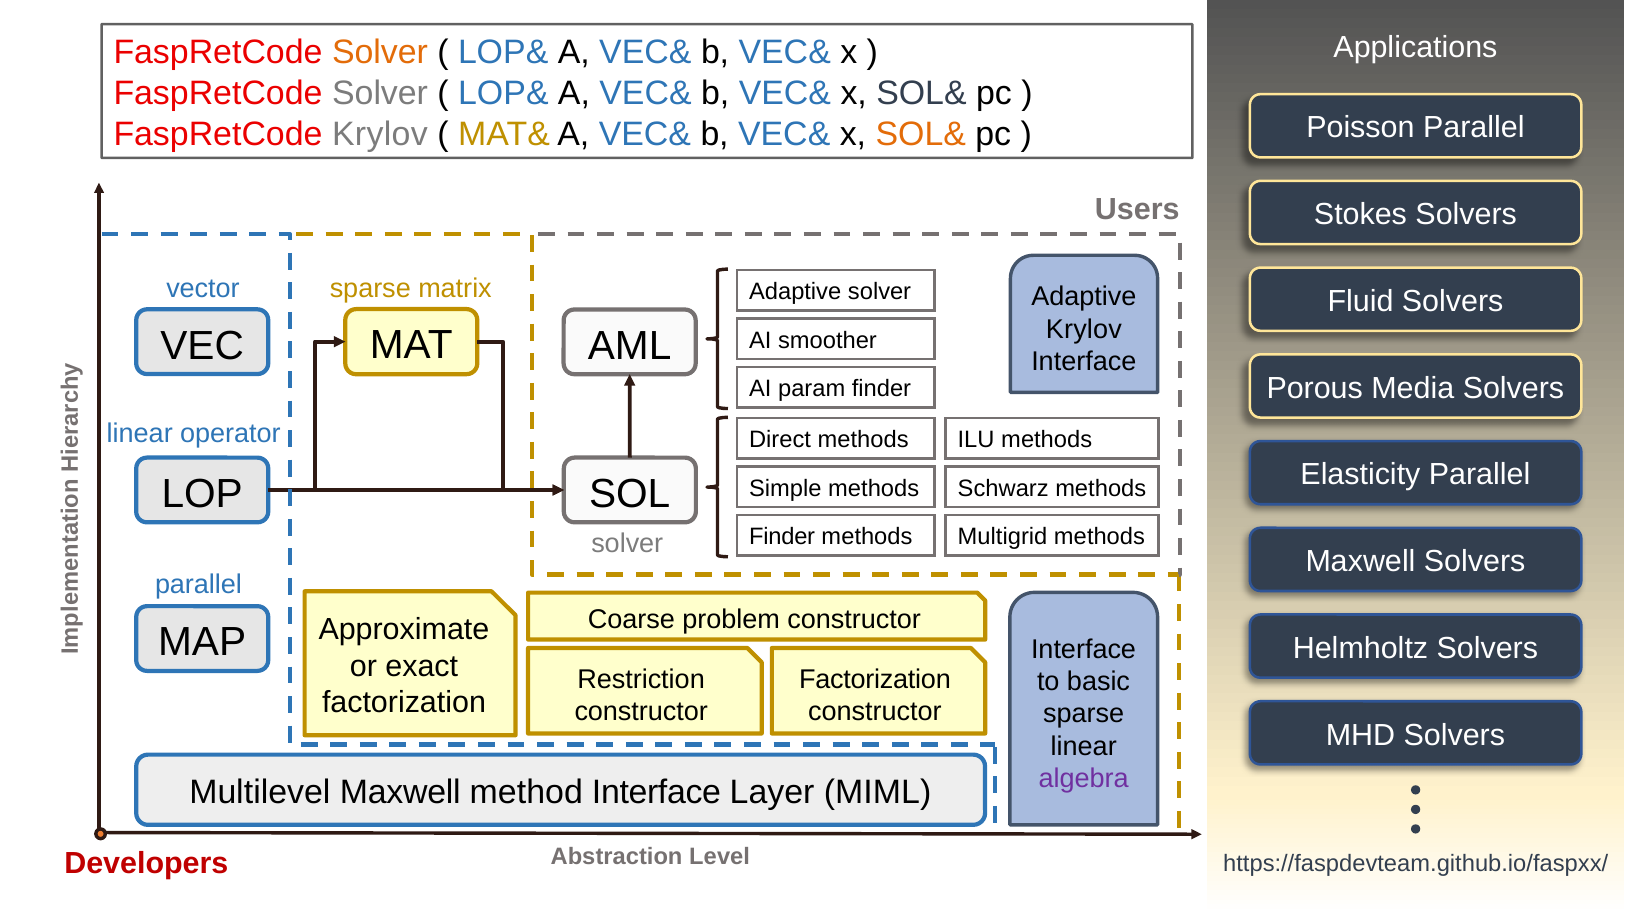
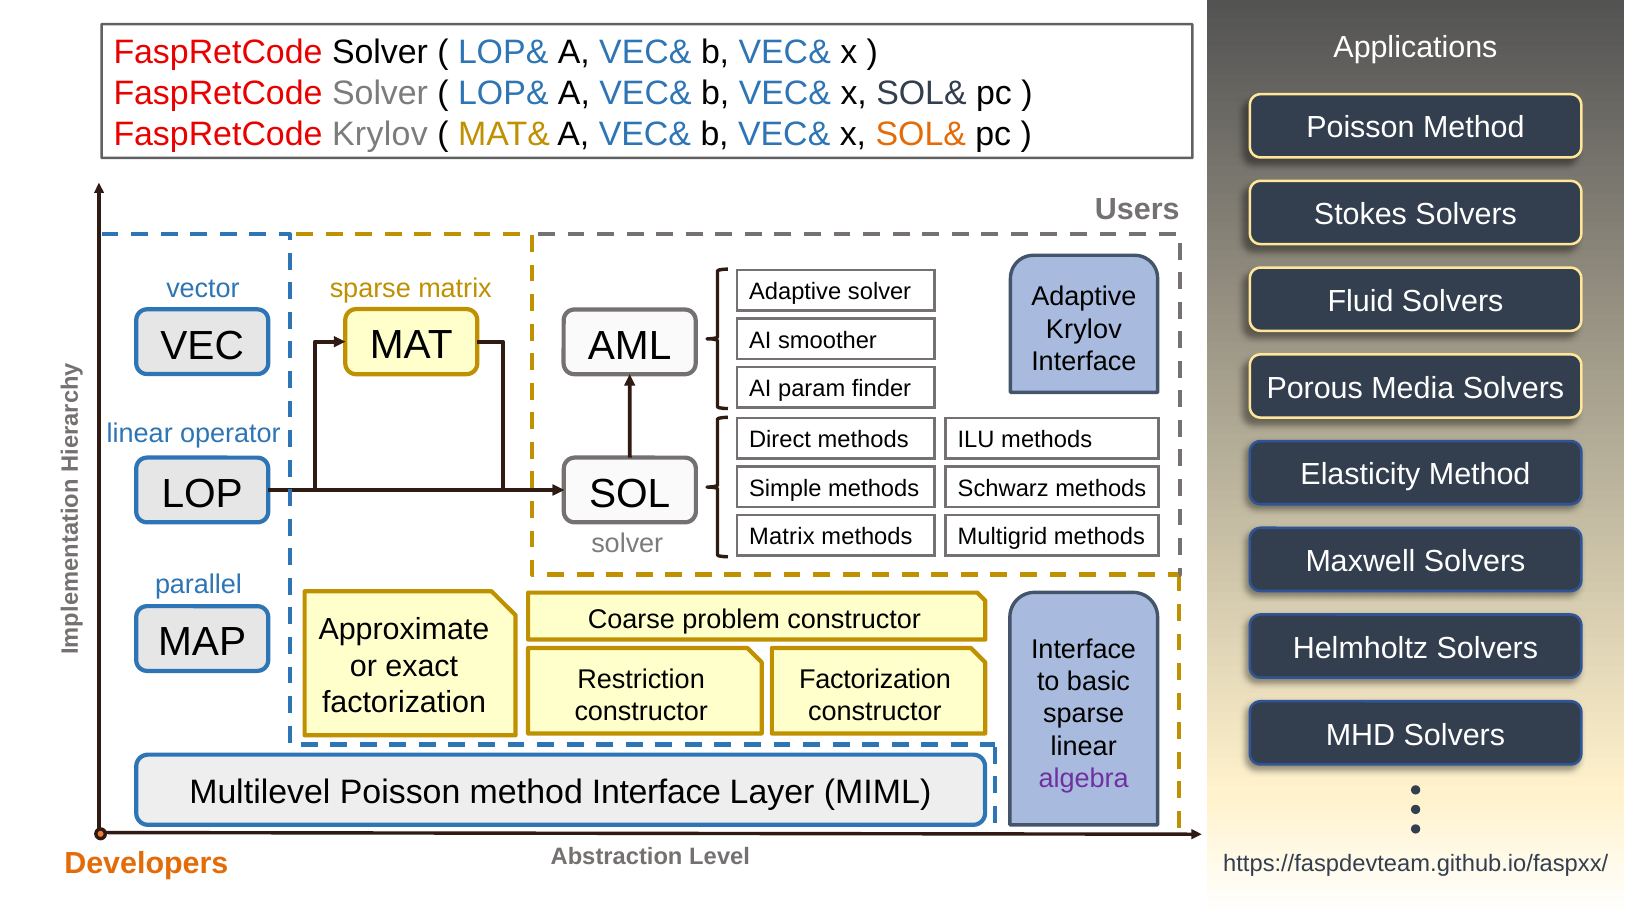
Solver at (380, 53) colour: orange -> black
Parallel at (1474, 128): Parallel -> Method
Elasticity Parallel: Parallel -> Method
Finder at (782, 537): Finder -> Matrix
Multilevel Maxwell: Maxwell -> Poisson
Developers colour: red -> orange
